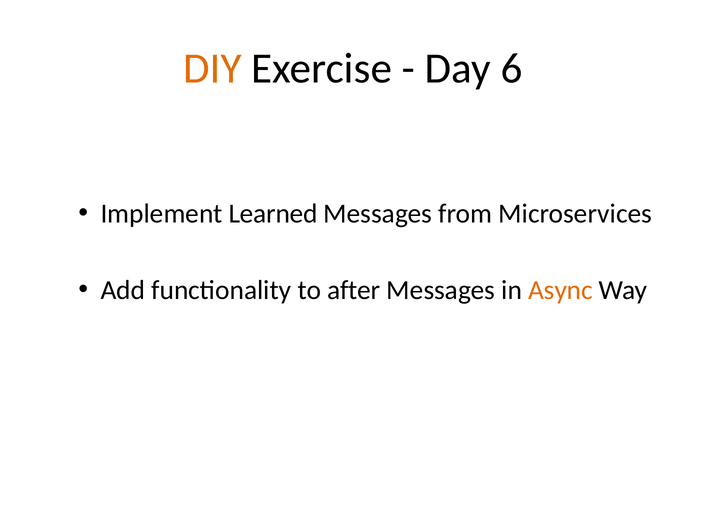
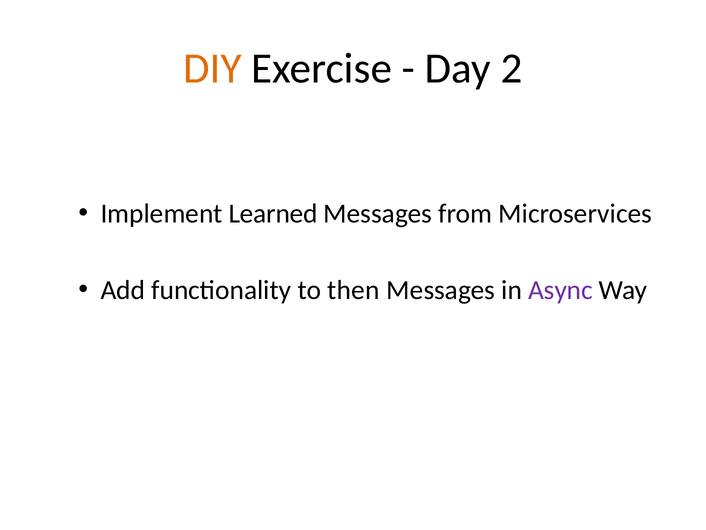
6: 6 -> 2
after: after -> then
Async colour: orange -> purple
